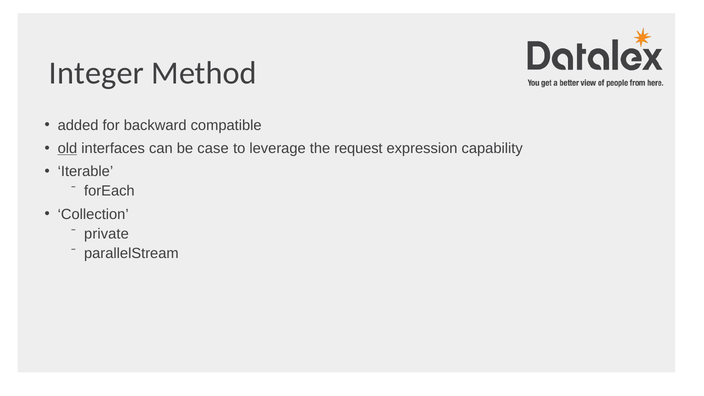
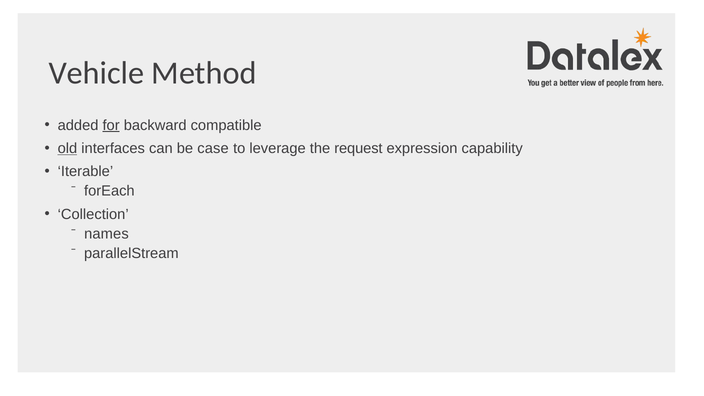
Integer: Integer -> Vehicle
for underline: none -> present
private: private -> names
